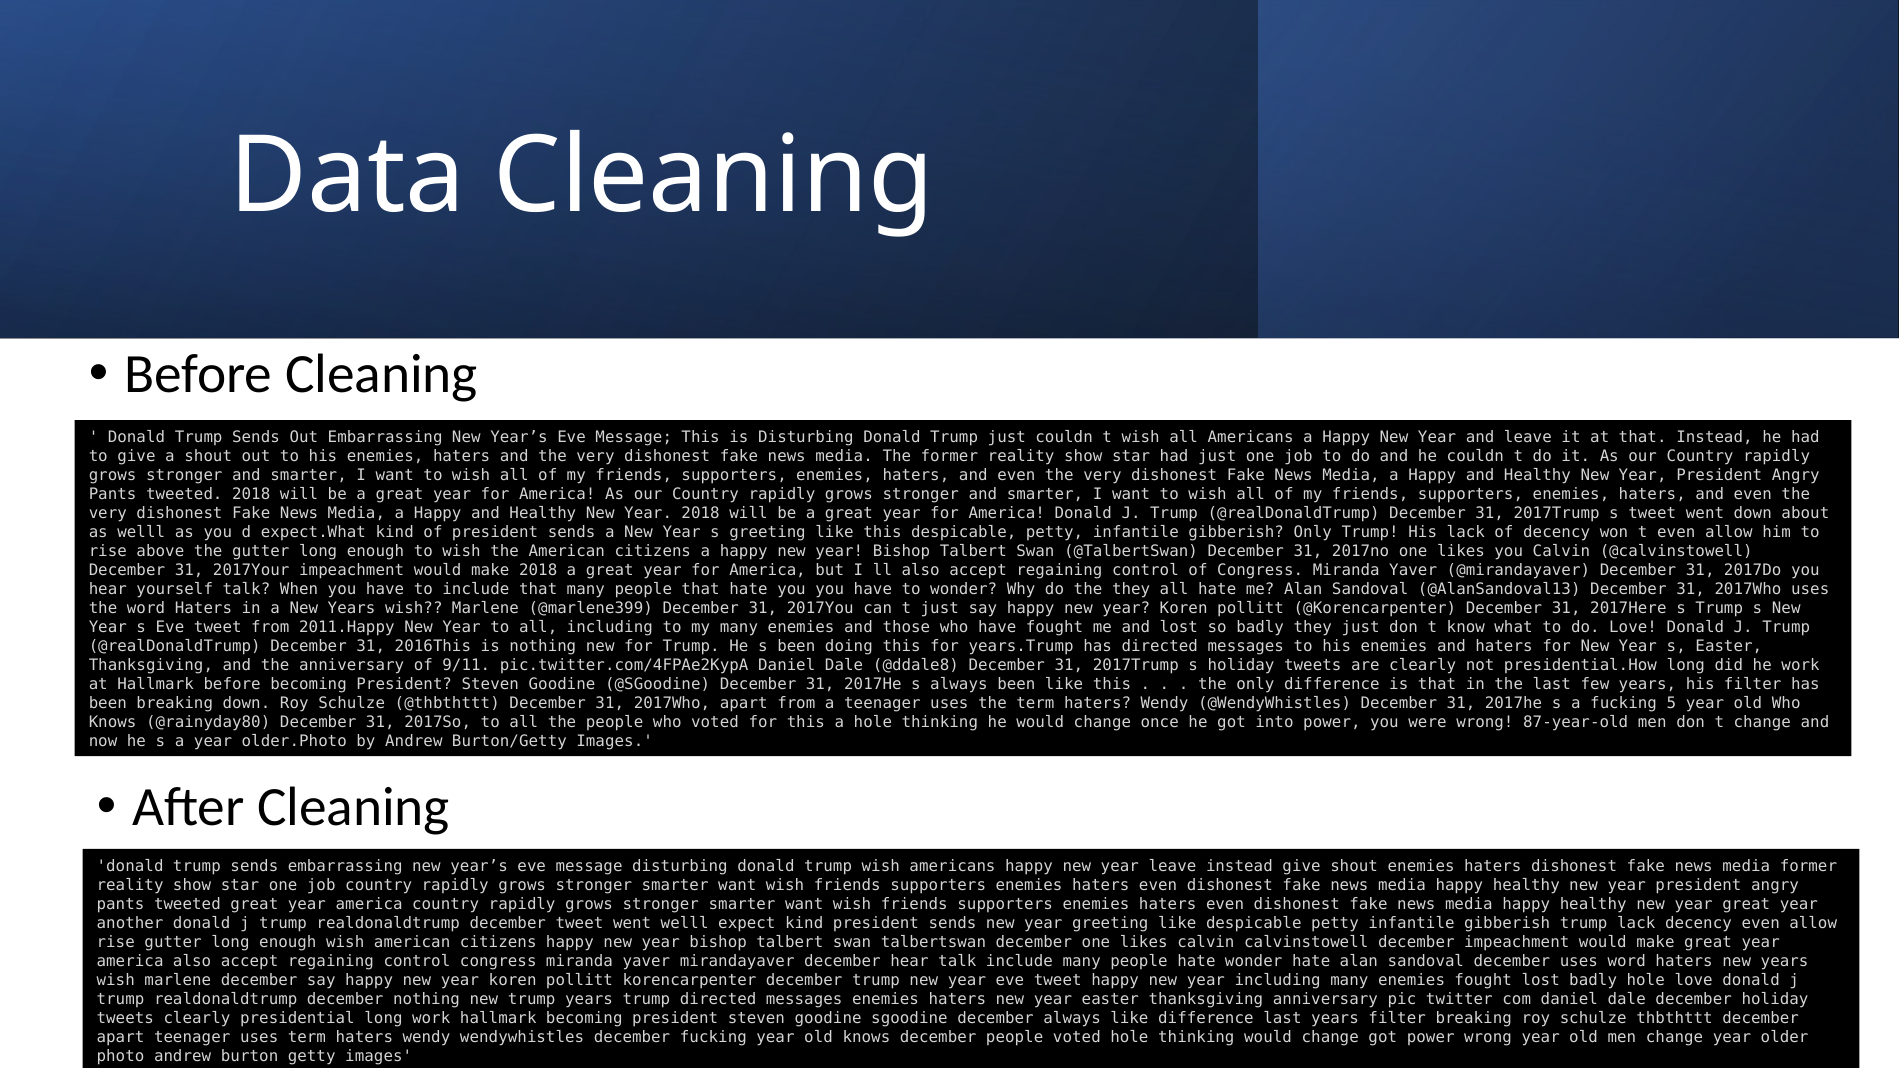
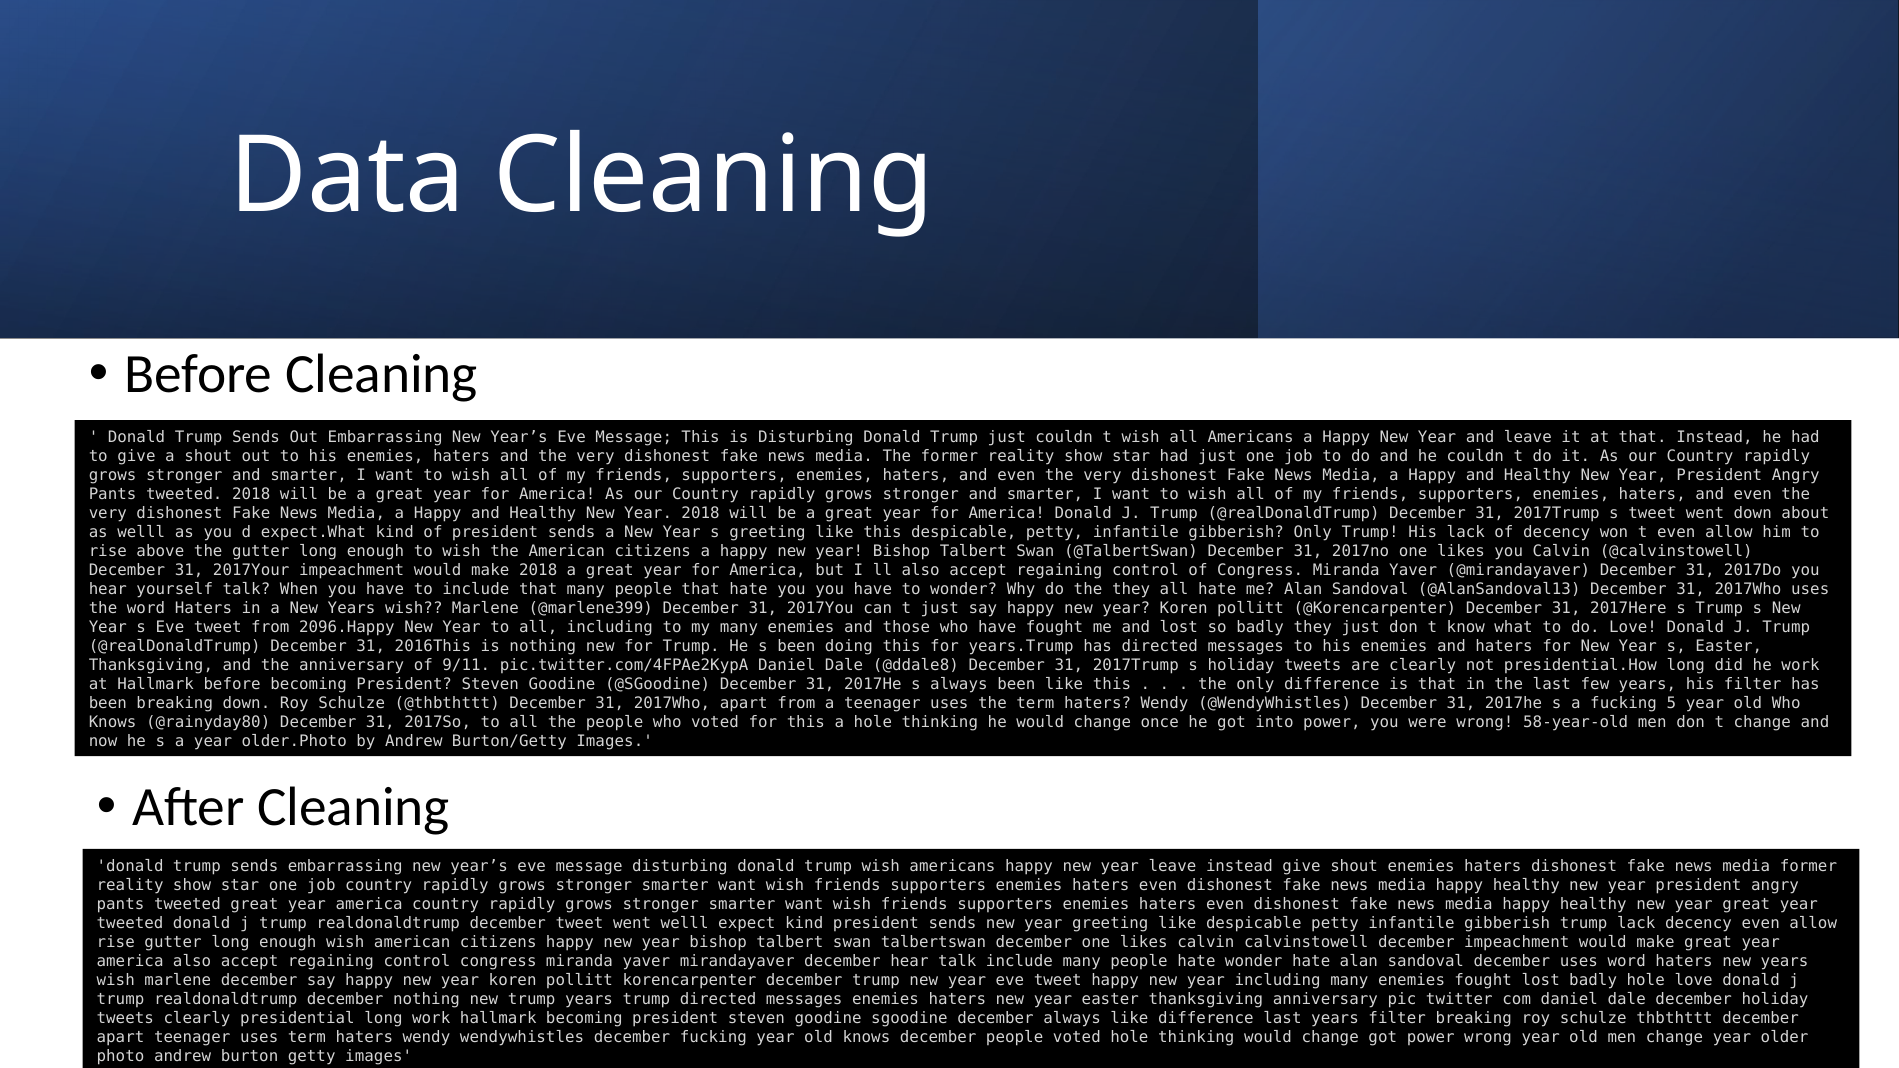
2011.Happy: 2011.Happy -> 2096.Happy
87-year-old: 87-year-old -> 58-year-old
another at (130, 923): another -> tweeted
